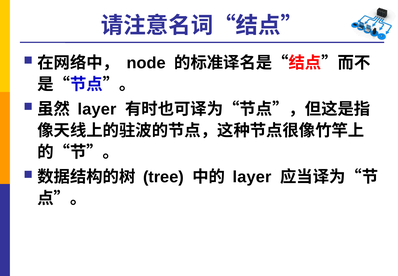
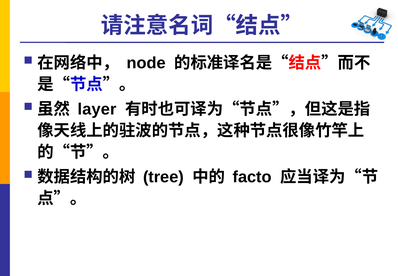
layer at (252, 177): layer -> facto
